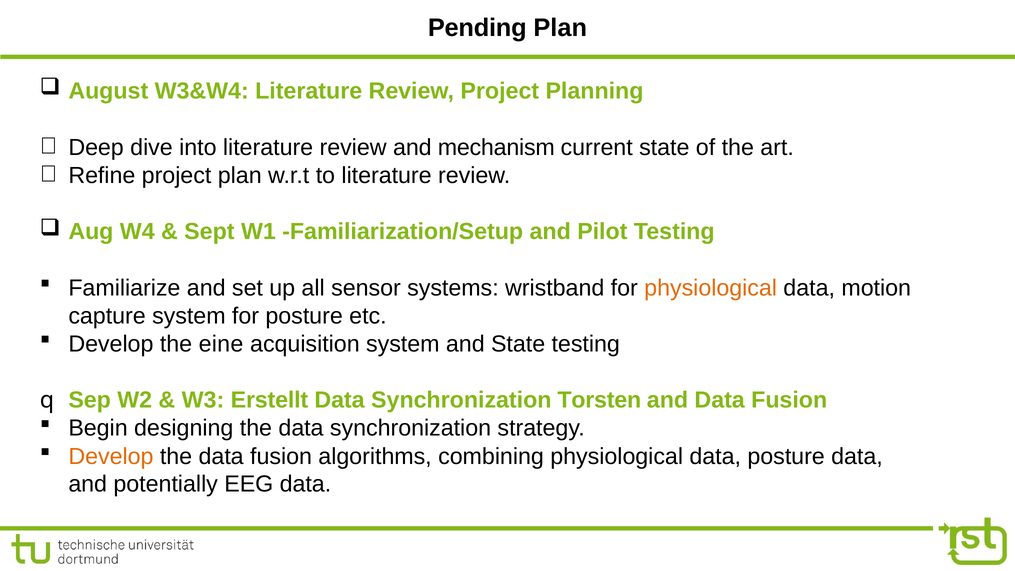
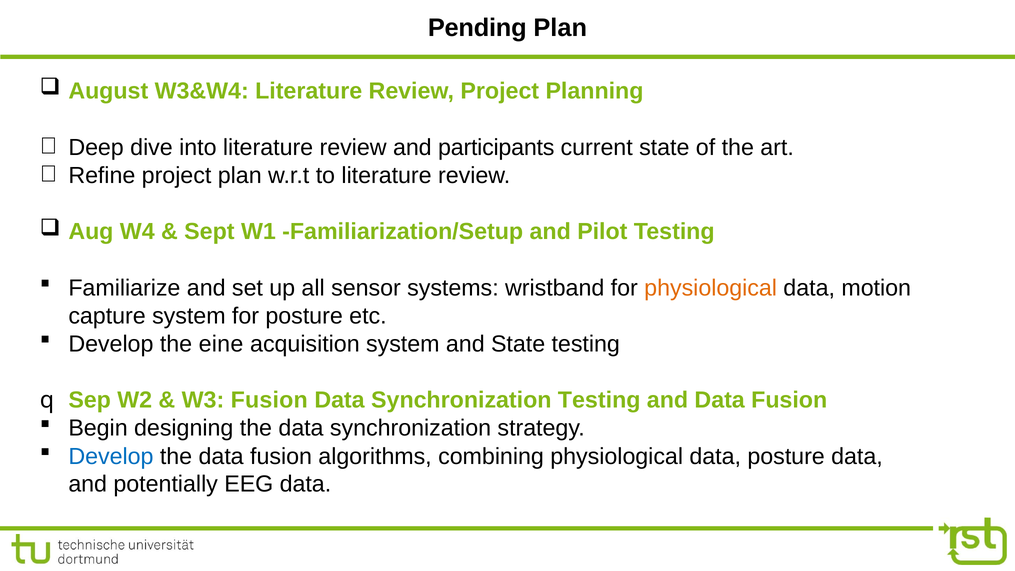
mechanism: mechanism -> participants
W3 Erstellt: Erstellt -> Fusion
Synchronization Torsten: Torsten -> Testing
Develop at (111, 456) colour: orange -> blue
